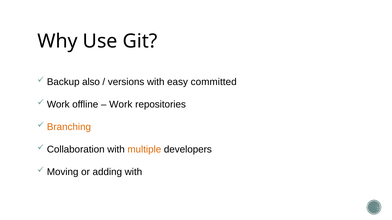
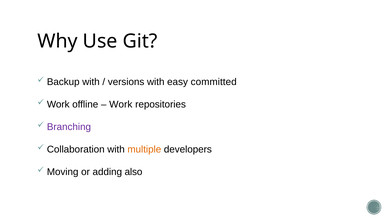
Backup also: also -> with
Branching colour: orange -> purple
adding with: with -> also
